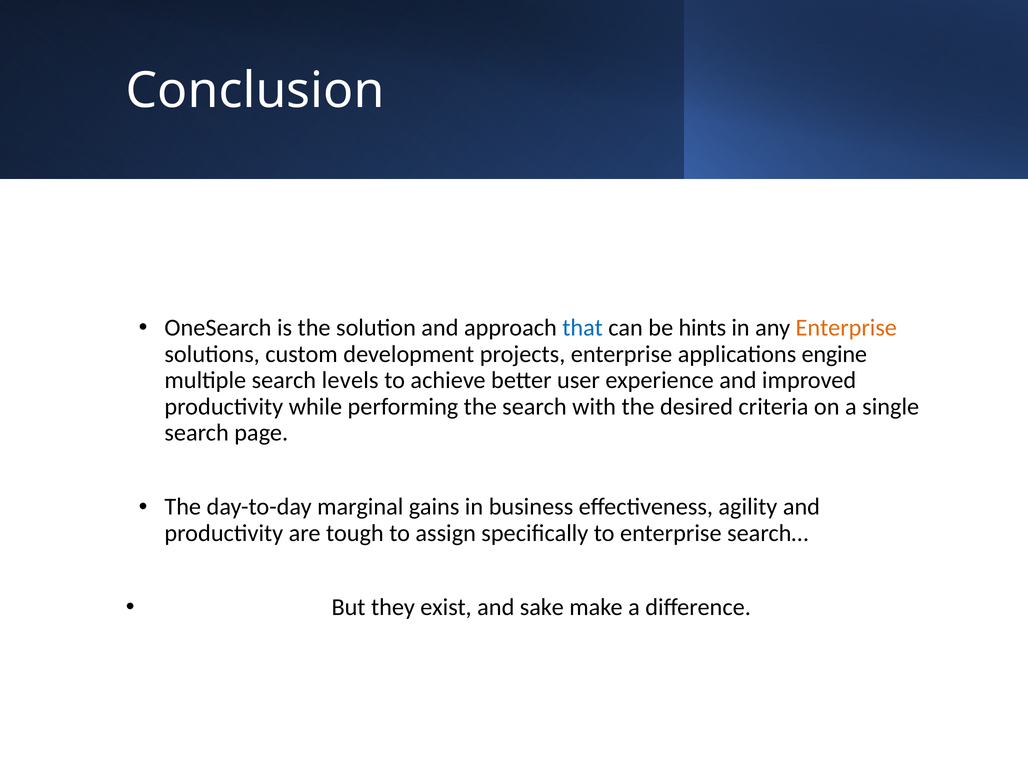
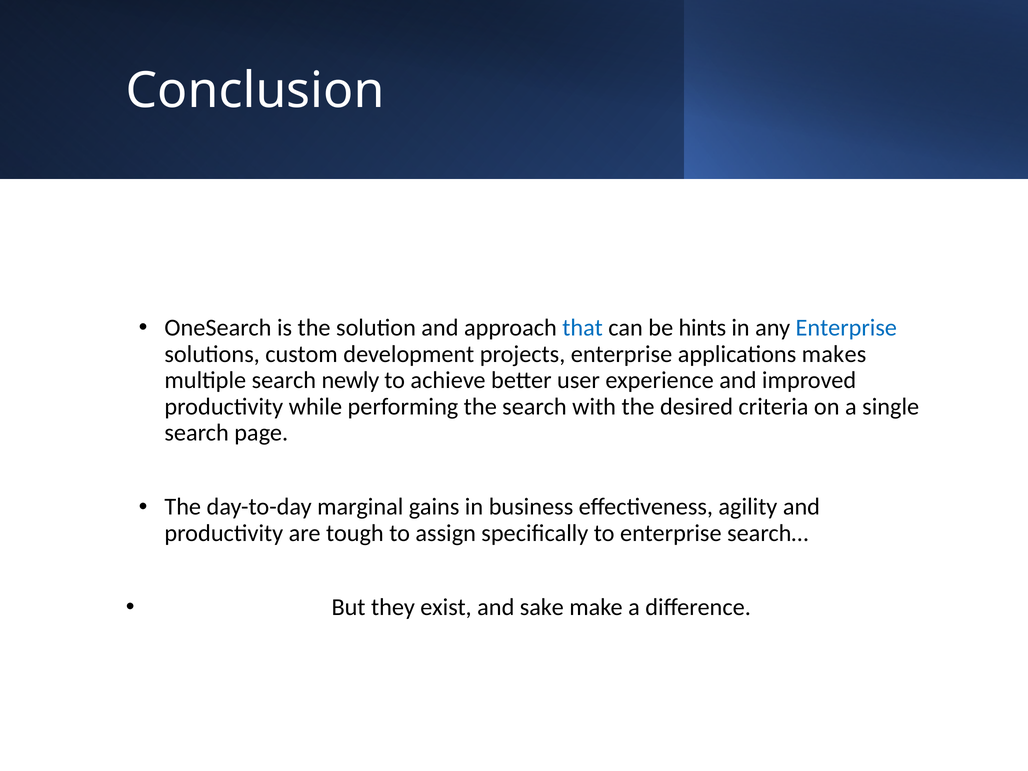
Enterprise at (846, 328) colour: orange -> blue
engine: engine -> makes
levels: levels -> newly
